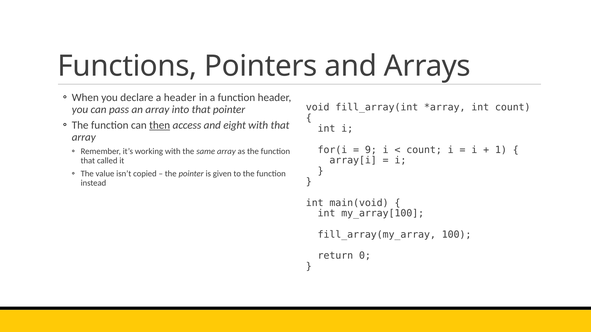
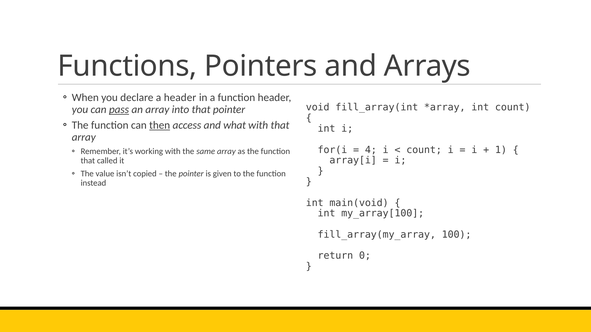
pass underline: none -> present
eight: eight -> what
9: 9 -> 4
